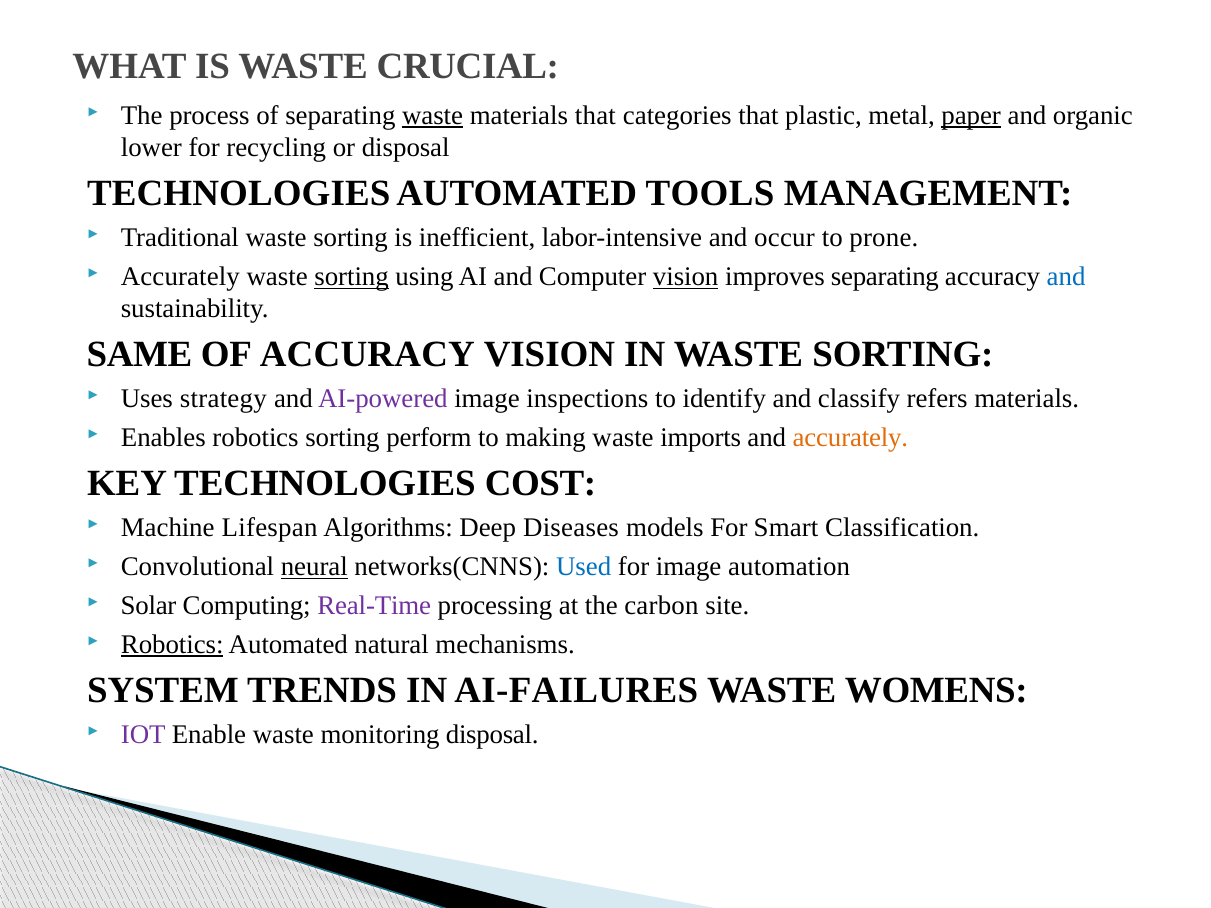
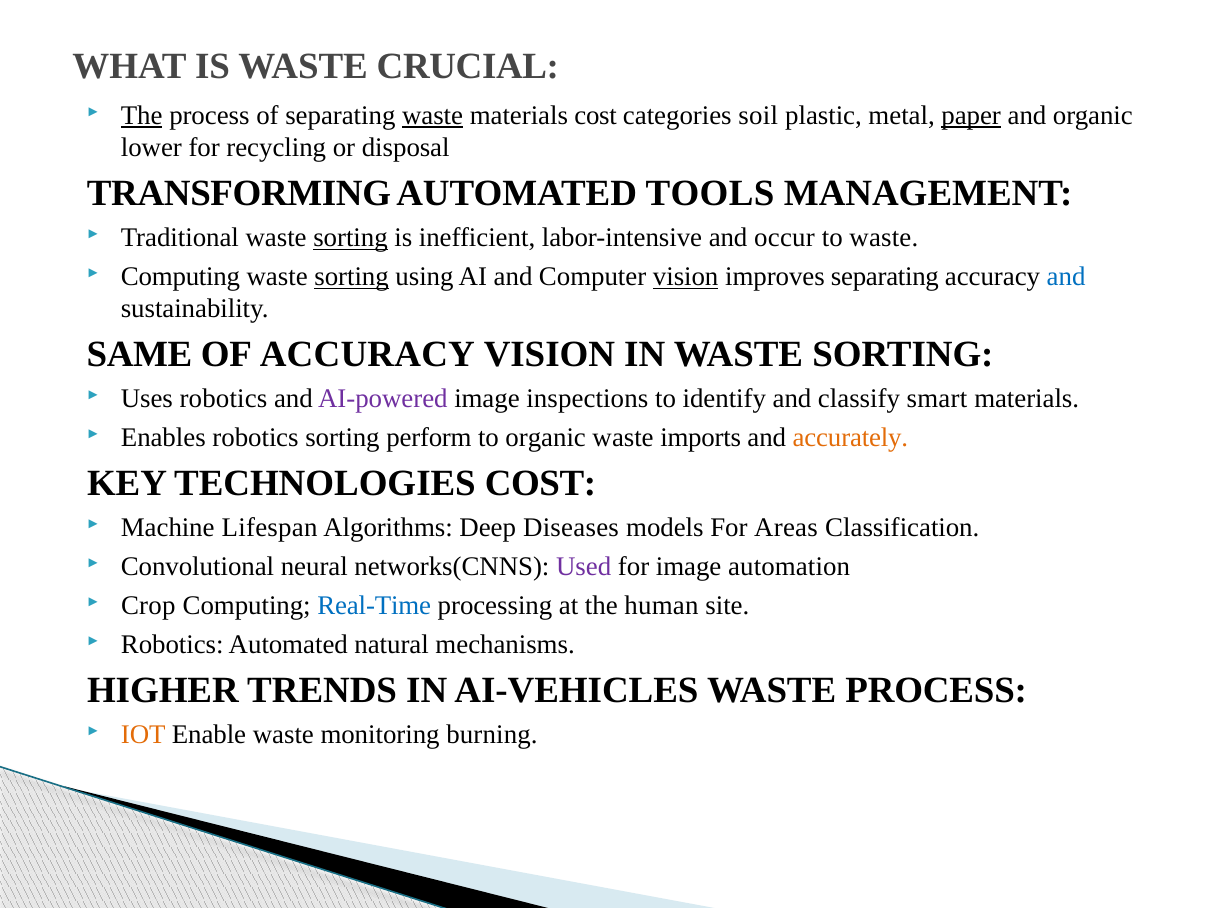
The at (142, 116) underline: none -> present
materials that: that -> cost
categories that: that -> soil
TECHNOLOGIES at (239, 194): TECHNOLOGIES -> TRANSFORMING
sorting at (351, 238) underline: none -> present
to prone: prone -> waste
Accurately at (180, 277): Accurately -> Computing
Uses strategy: strategy -> robotics
refers: refers -> smart
to making: making -> organic
Smart: Smart -> Areas
neural underline: present -> none
Used colour: blue -> purple
Solar: Solar -> Crop
Real-Time colour: purple -> blue
carbon: carbon -> human
Robotics at (172, 645) underline: present -> none
SYSTEM: SYSTEM -> HIGHER
AI-FAILURES: AI-FAILURES -> AI-VEHICLES
WASTE WOMENS: WOMENS -> PROCESS
IOT colour: purple -> orange
monitoring disposal: disposal -> burning
